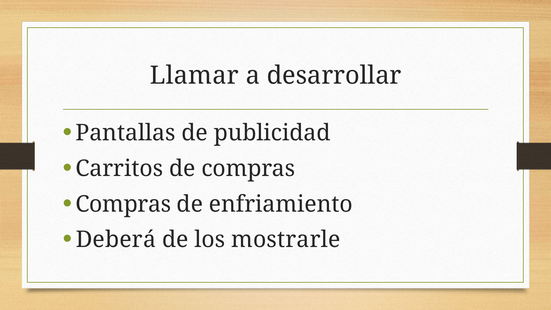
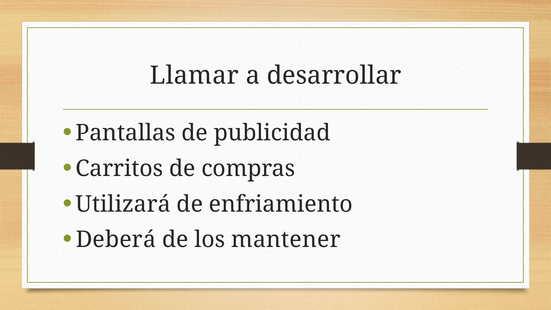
Compras at (123, 204): Compras -> Utilizará
mostrarle: mostrarle -> mantener
